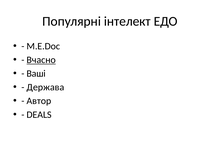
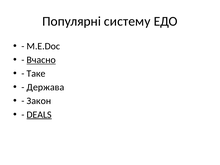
інтелект: інтелект -> систему
Ваші: Ваші -> Таке
Автор: Автор -> Закон
DEALS underline: none -> present
